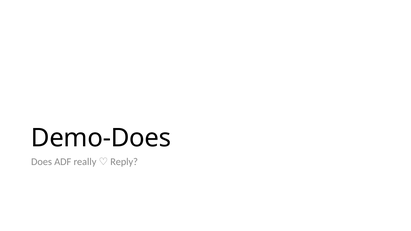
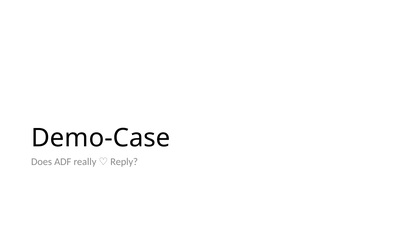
Demo-Does: Demo-Does -> Demo-Case
